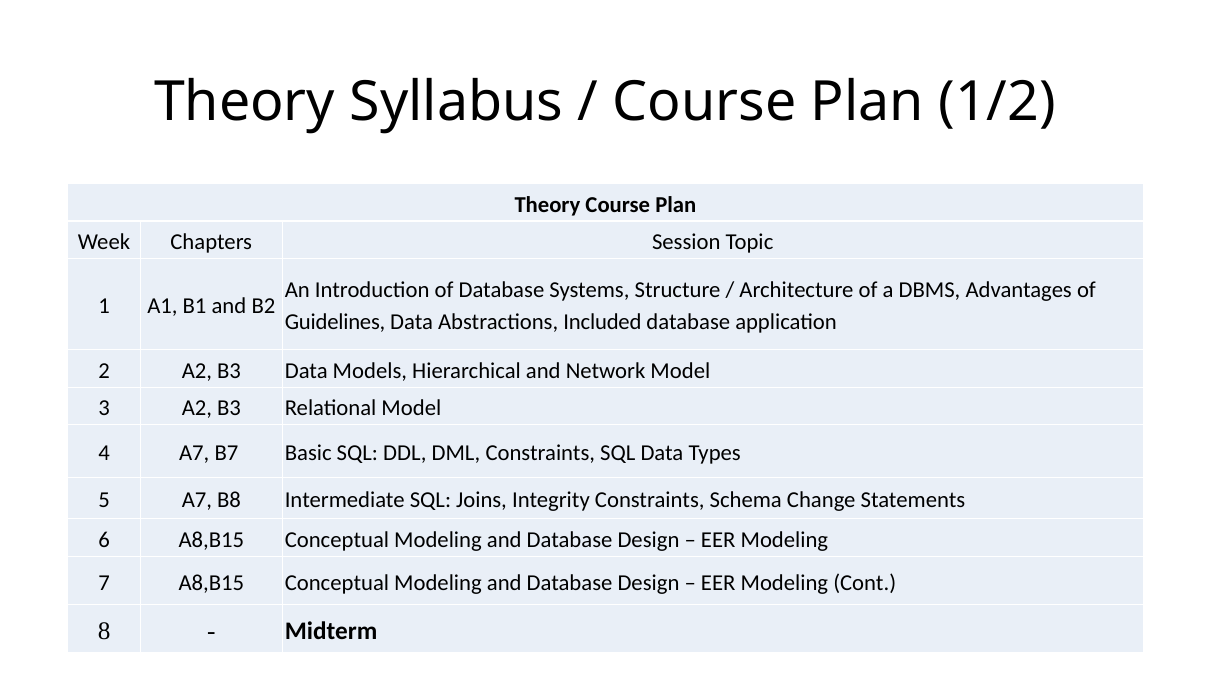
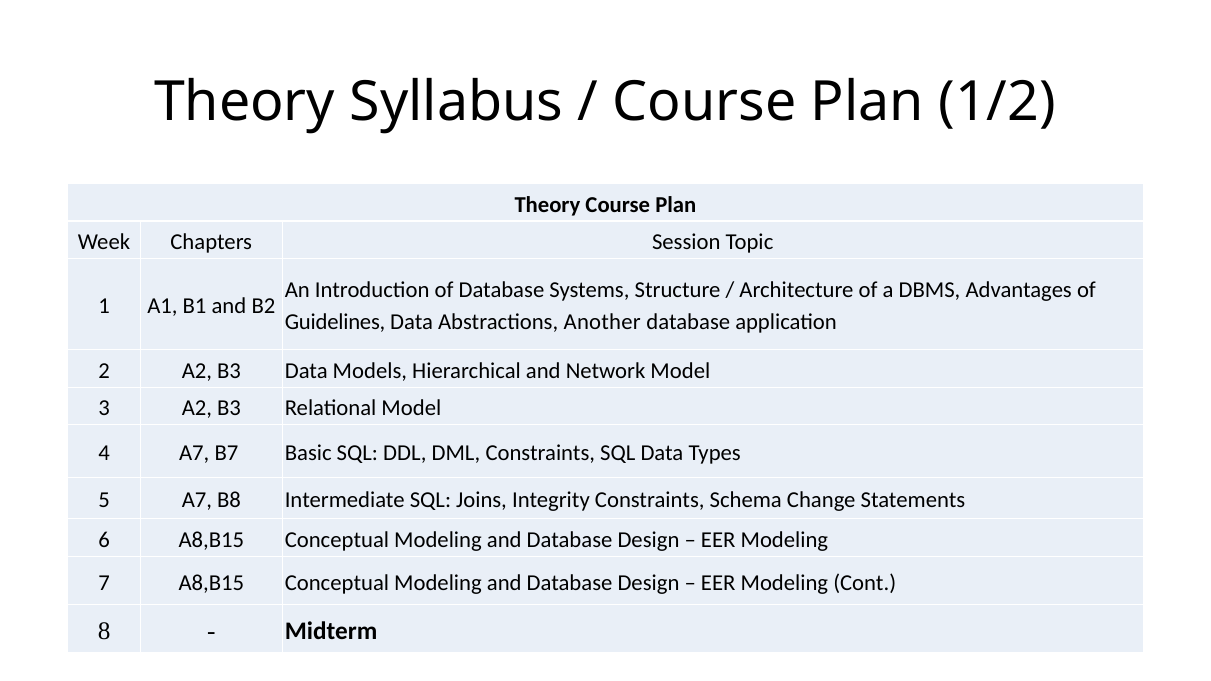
Included: Included -> Another
